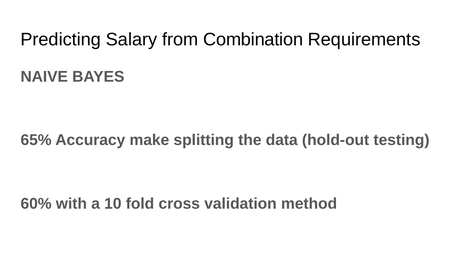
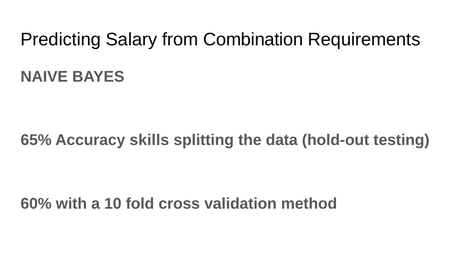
make: make -> skills
